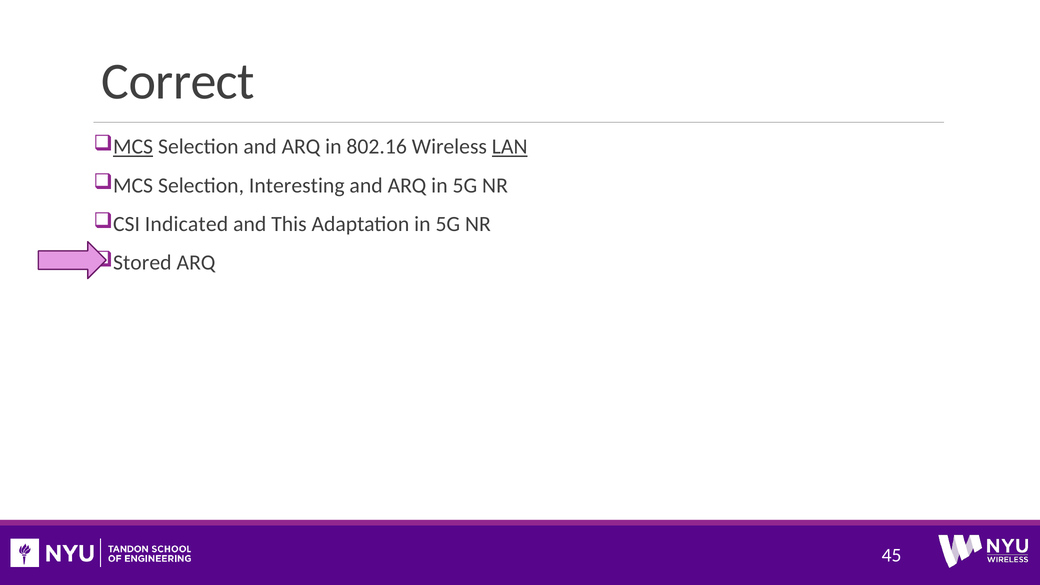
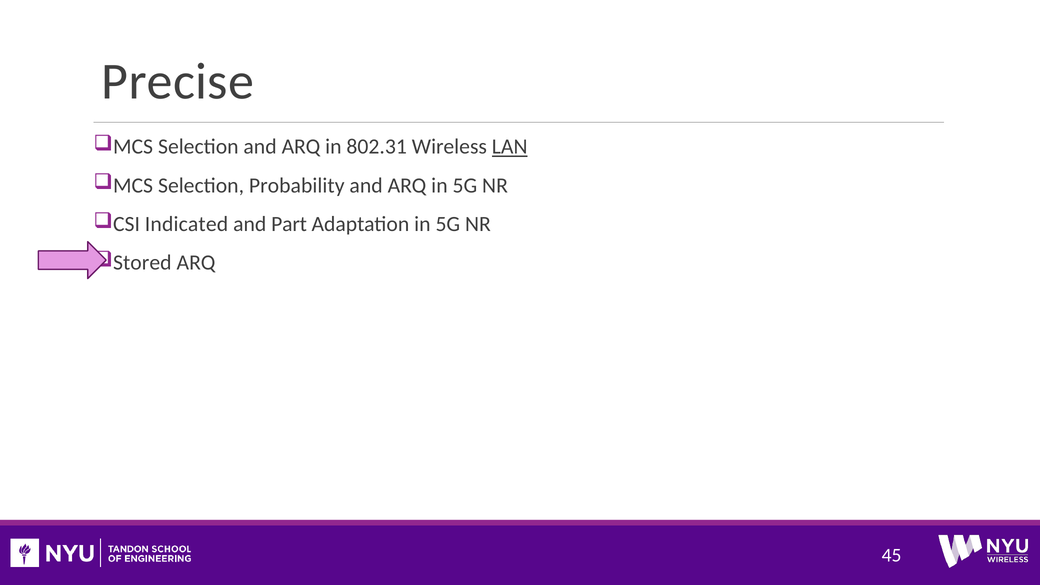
Correct: Correct -> Precise
MCS at (133, 147) underline: present -> none
802.16: 802.16 -> 802.31
Interesting: Interesting -> Probability
This: This -> Part
